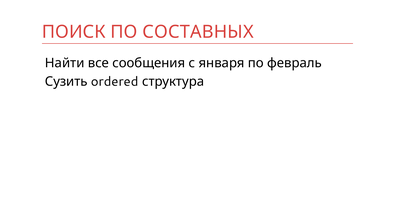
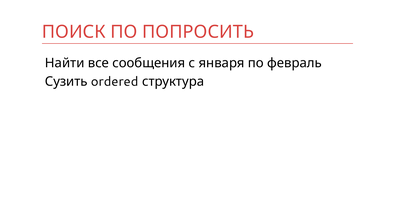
СОСТАВНЫХ: СОСТАВНЫХ -> ПОПРОСИТЬ
